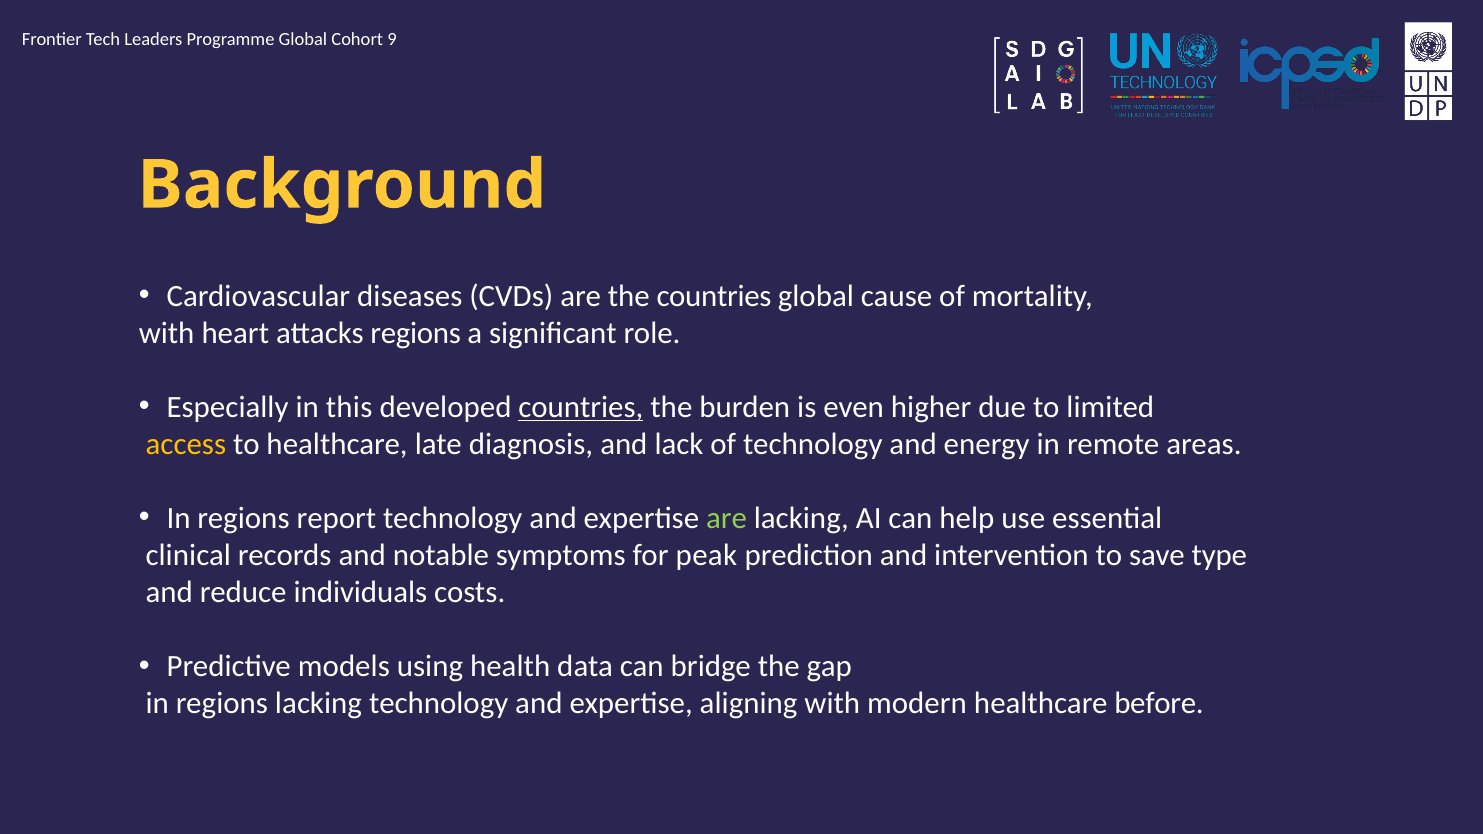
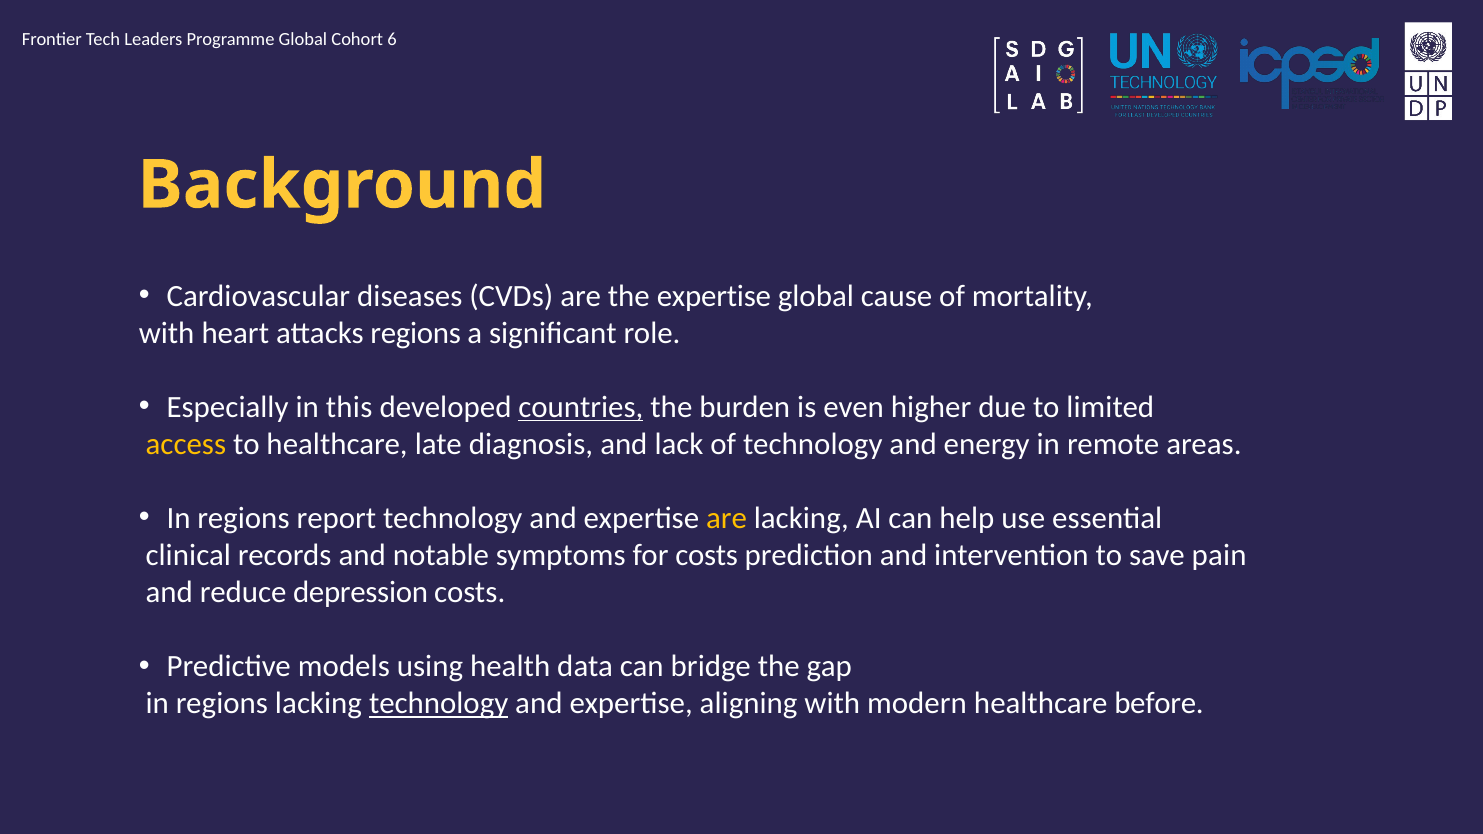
9: 9 -> 6
the countries: countries -> expertise
are at (727, 519) colour: light green -> yellow
for peak: peak -> costs
type: type -> pain
individuals: individuals -> depression
technology at (439, 704) underline: none -> present
